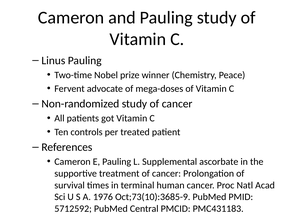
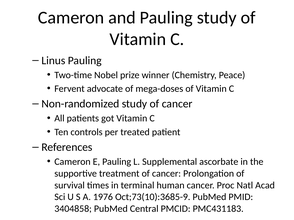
5712592: 5712592 -> 3404858
